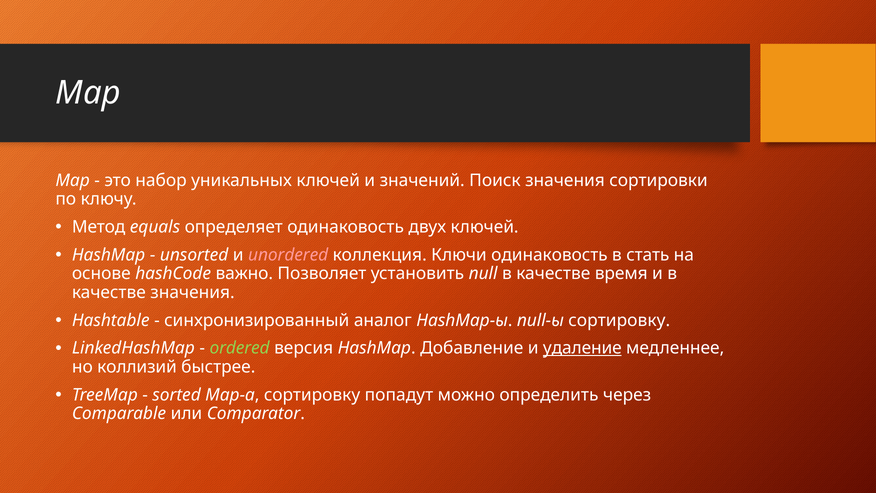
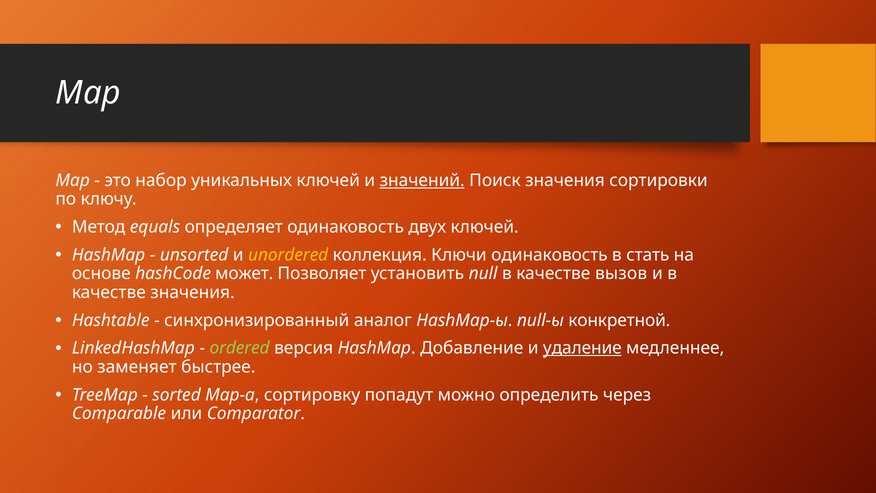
значений underline: none -> present
unordered colour: pink -> yellow
важно: важно -> может
время: время -> вызов
null-ы сортировку: сортировку -> конкретной
коллизий: коллизий -> заменяет
